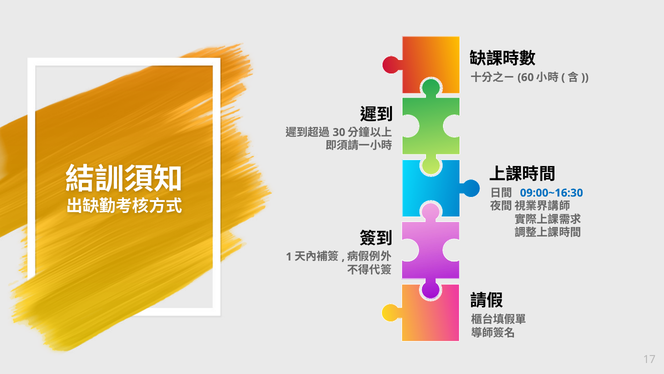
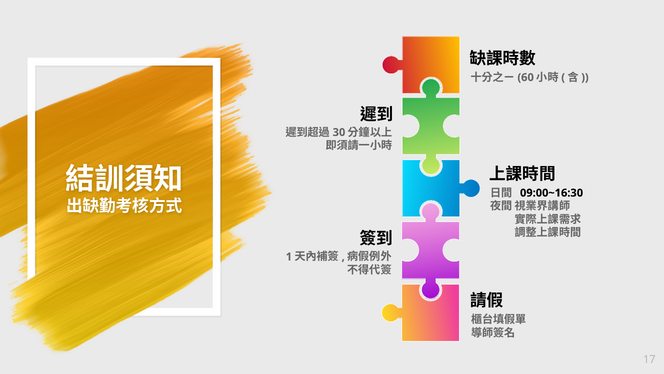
09:00~16:30 colour: blue -> black
